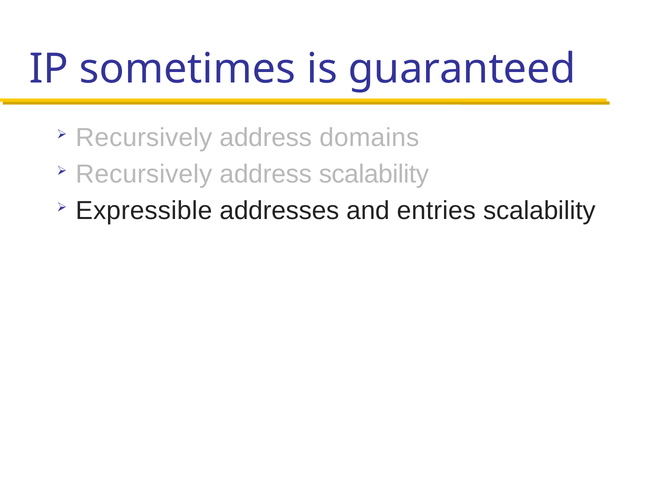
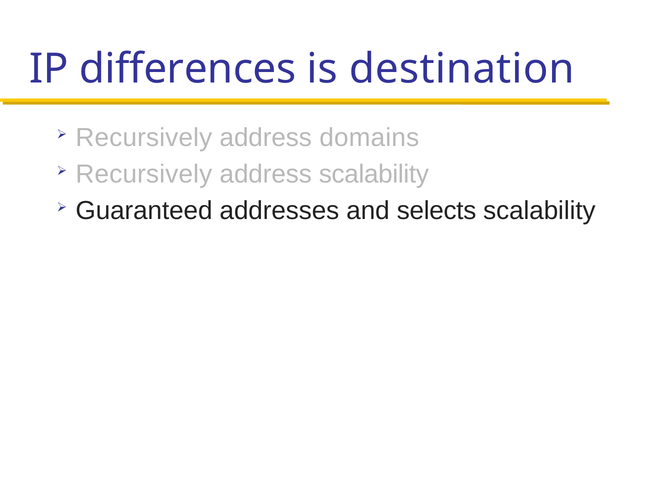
sometimes: sometimes -> differences
guaranteed: guaranteed -> destination
Expressible: Expressible -> Guaranteed
entries: entries -> selects
